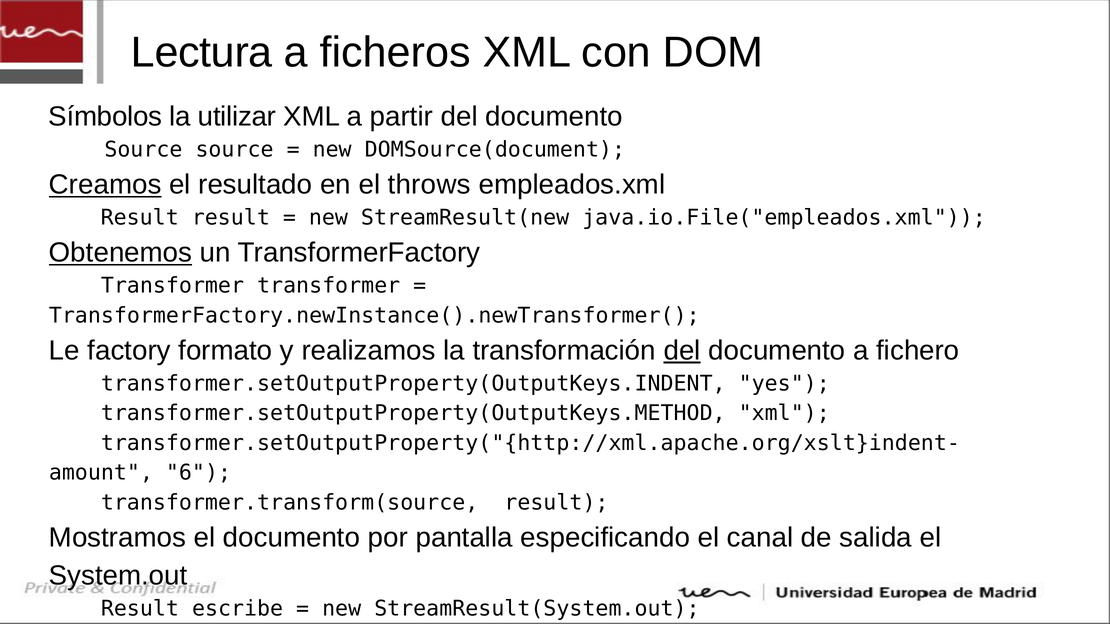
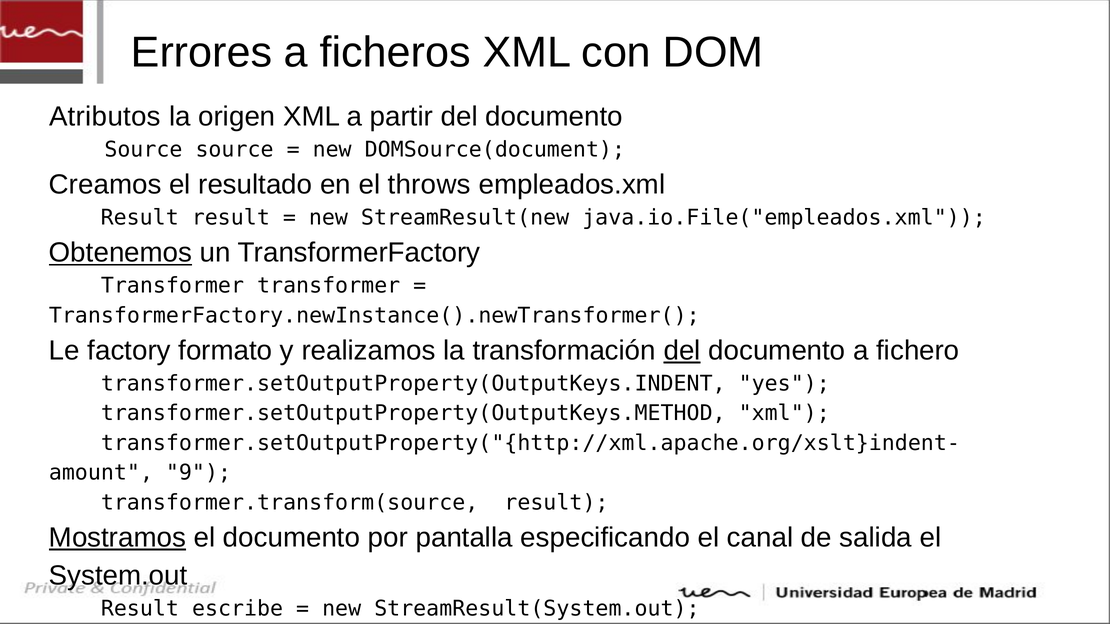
Lectura: Lectura -> Errores
Símbolos: Símbolos -> Atributos
utilizar: utilizar -> origen
Creamos underline: present -> none
6: 6 -> 9
Mostramos underline: none -> present
